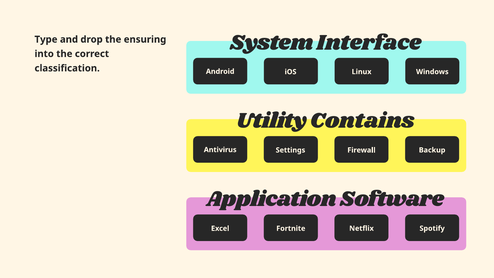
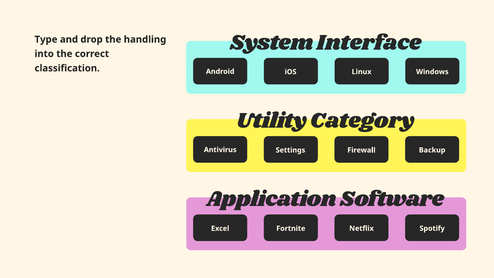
ensuring: ensuring -> handling
Contains: Contains -> Category
